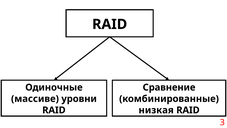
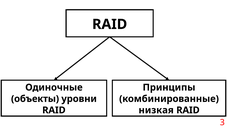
Сравнение: Сравнение -> Принципы
массиве: массиве -> объекты
